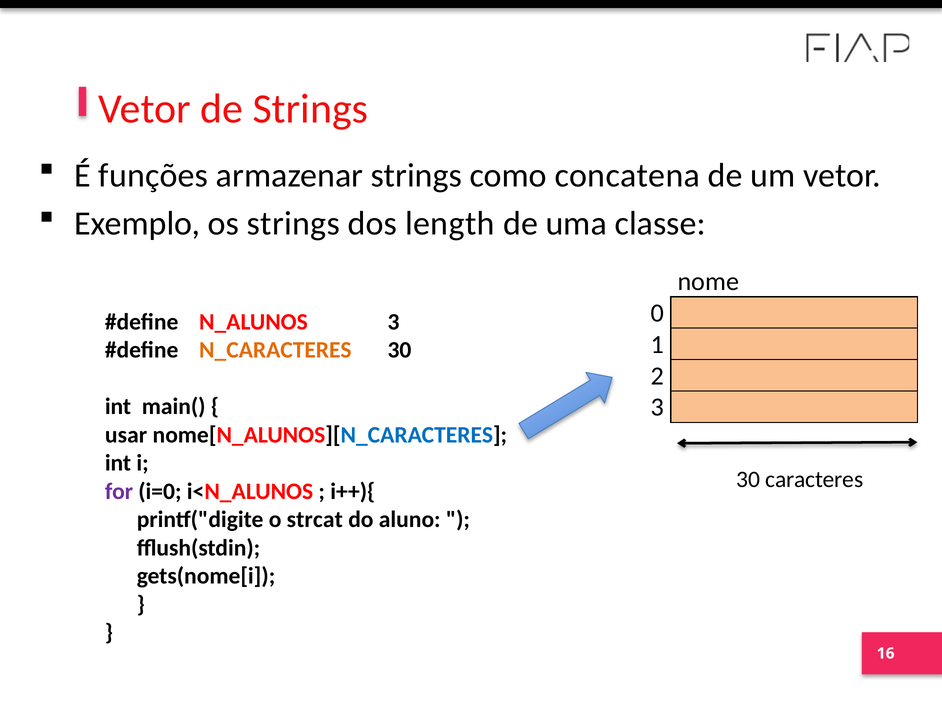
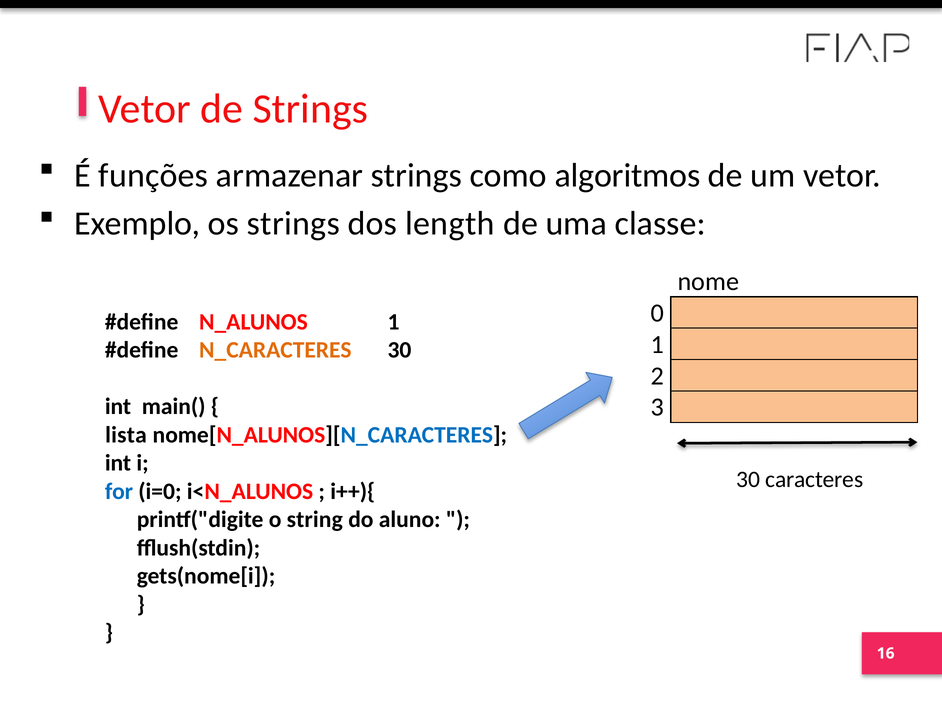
concatena: concatena -> algoritmos
N_ALUNOS 3: 3 -> 1
usar: usar -> lista
for colour: purple -> blue
strcat: strcat -> string
